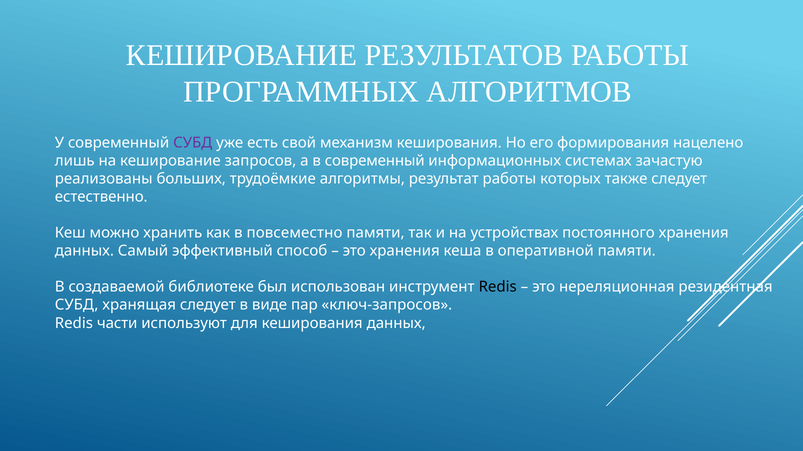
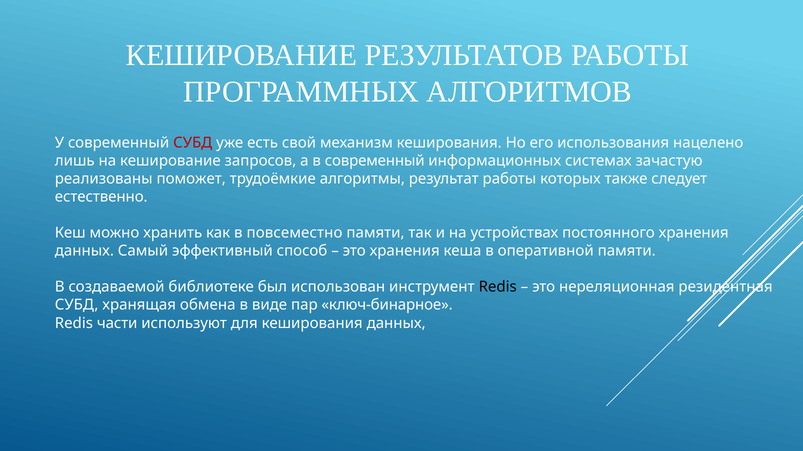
СУБД at (193, 143) colour: purple -> red
формирования: формирования -> использования
больших: больших -> поможет
хранящая следует: следует -> обмена
ключ-запросов: ключ-запросов -> ключ-бинарное
